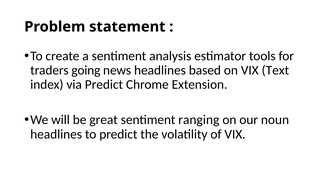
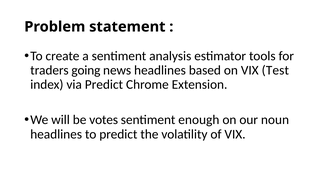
Text: Text -> Test
great: great -> votes
ranging: ranging -> enough
